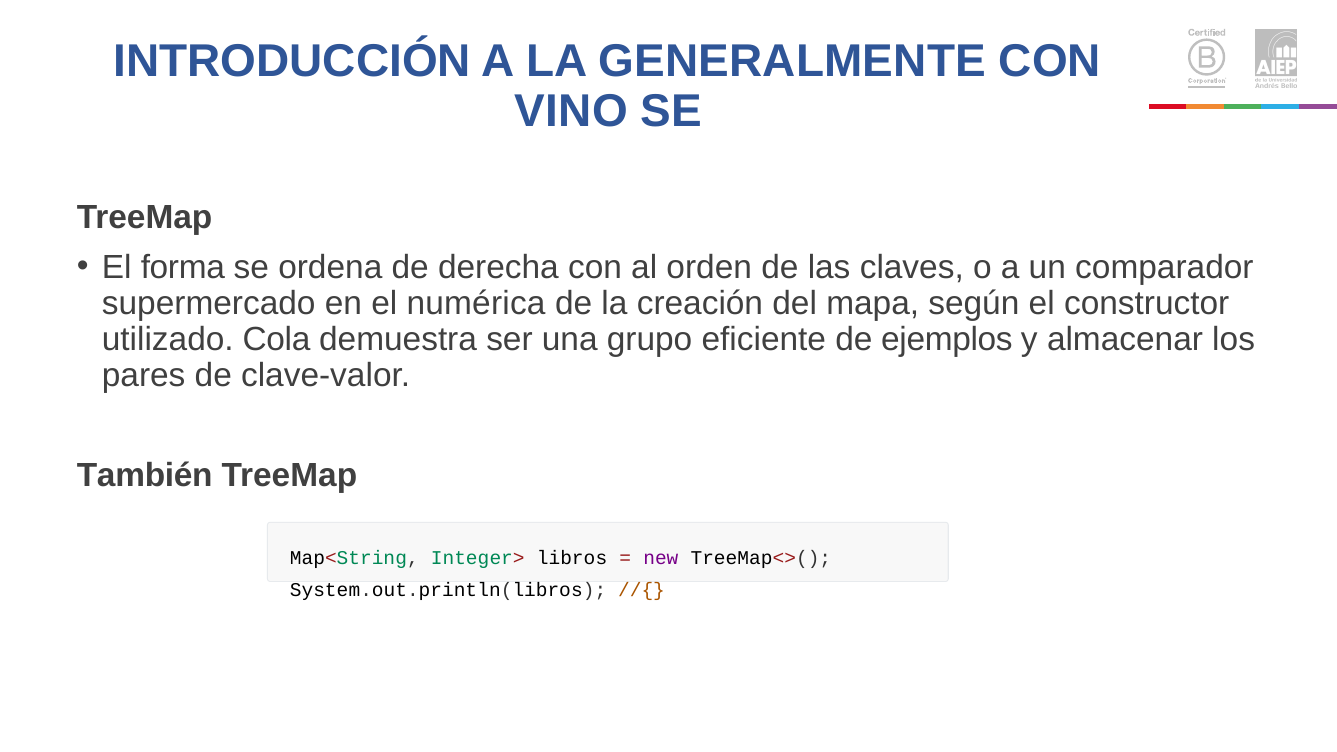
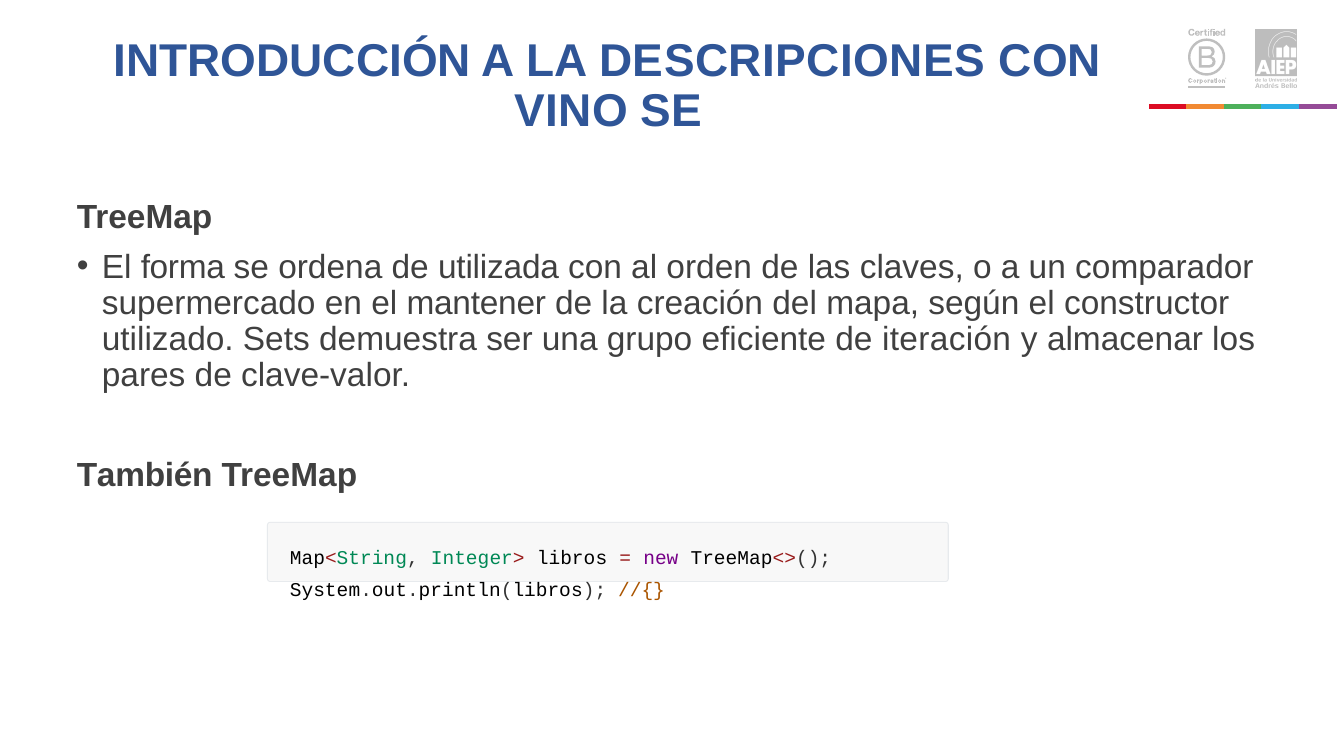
GENERALMENTE: GENERALMENTE -> DESCRIPCIONES
derecha: derecha -> utilizada
numérica: numérica -> mantener
Cola: Cola -> Sets
ejemplos: ejemplos -> iteración
